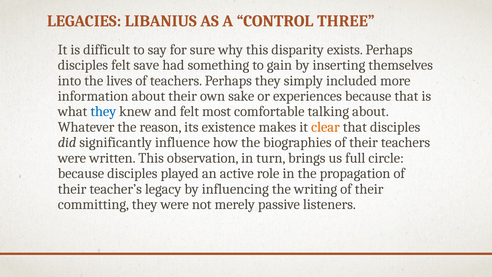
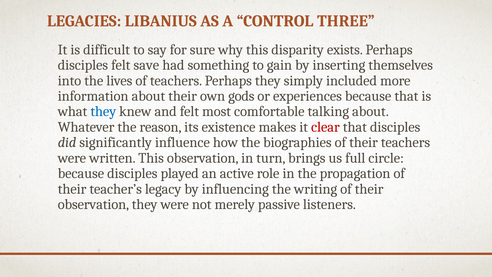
sake: sake -> gods
clear colour: orange -> red
committing at (93, 204): committing -> observation
